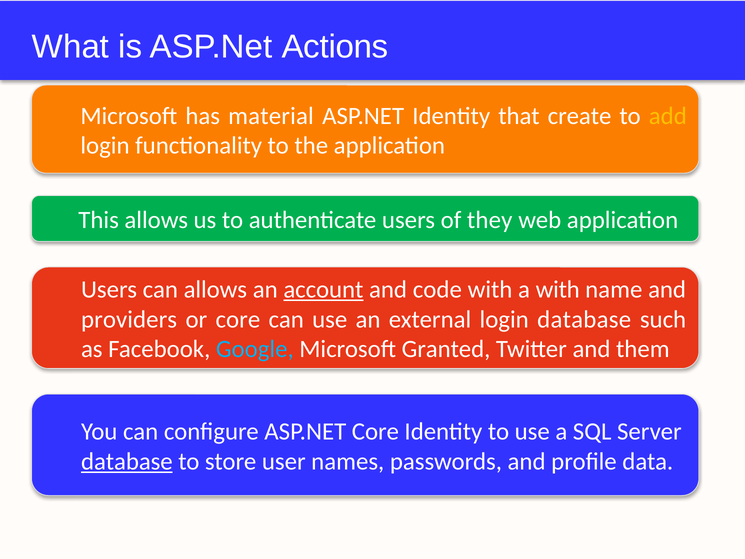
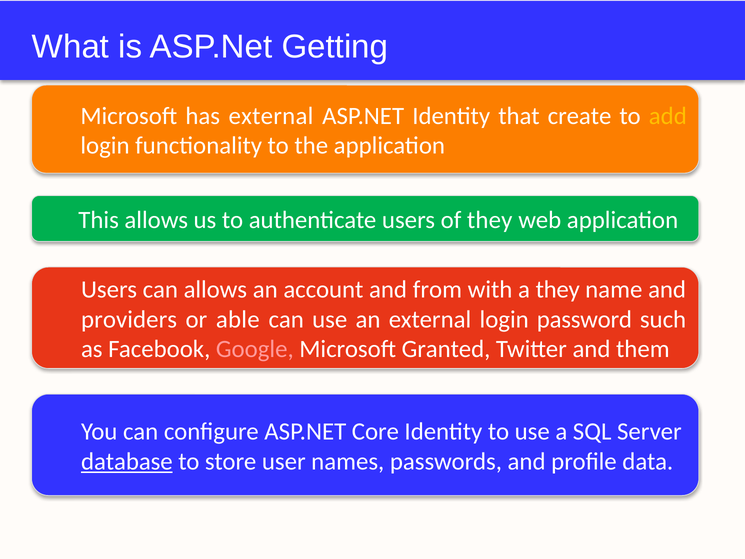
Actions: Actions -> Getting
has material: material -> external
account underline: present -> none
code: code -> from
a with: with -> they
or core: core -> able
login database: database -> password
Google colour: light blue -> pink
